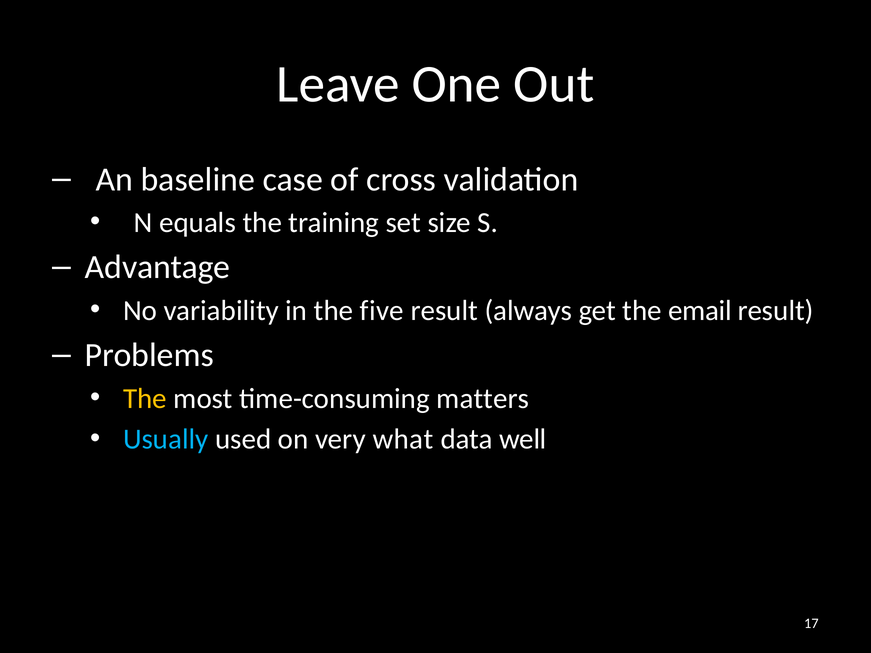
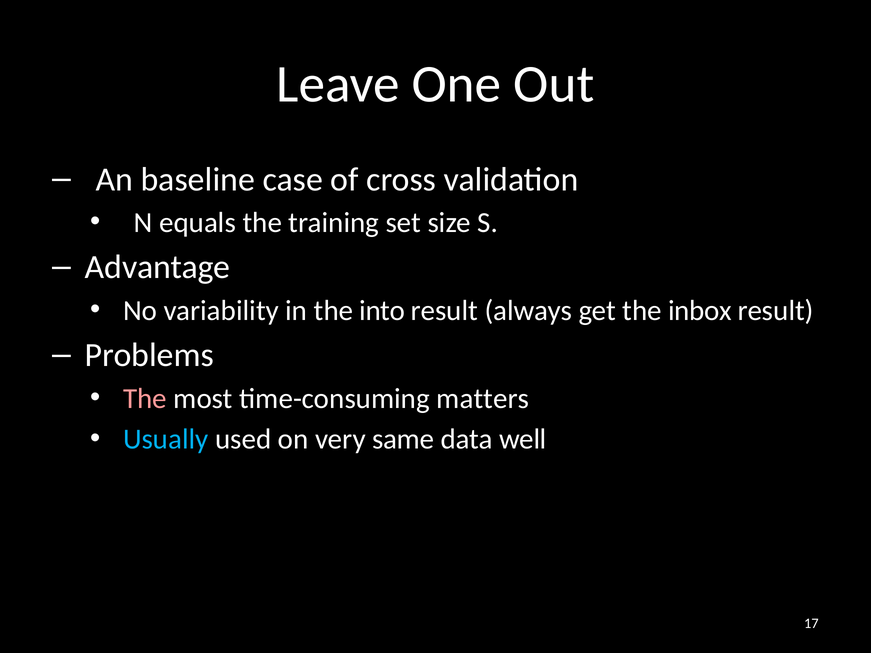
five: five -> into
email: email -> inbox
The at (145, 399) colour: yellow -> pink
what: what -> same
